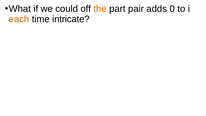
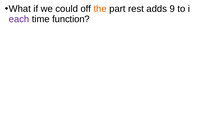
pair: pair -> rest
0: 0 -> 9
each colour: orange -> purple
intricate: intricate -> function
